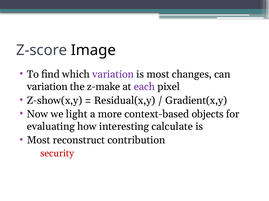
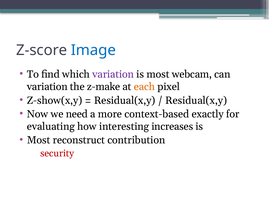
Image colour: black -> blue
changes: changes -> webcam
each colour: purple -> orange
Gradient(x,y at (196, 101): Gradient(x,y -> Residual(x,y
light: light -> need
objects: objects -> exactly
calculate: calculate -> increases
